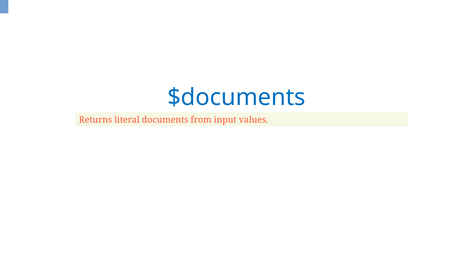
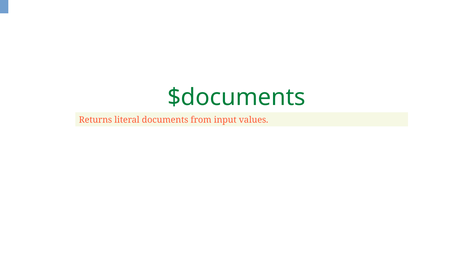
$documents colour: blue -> green
